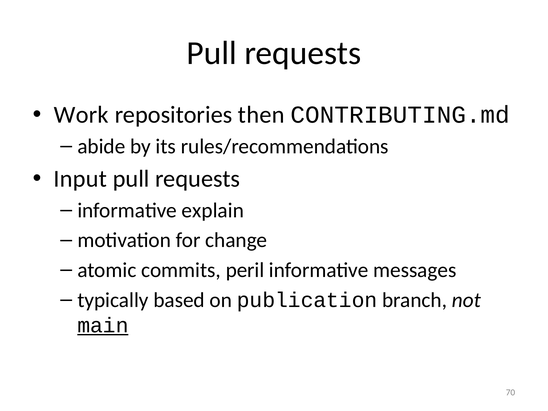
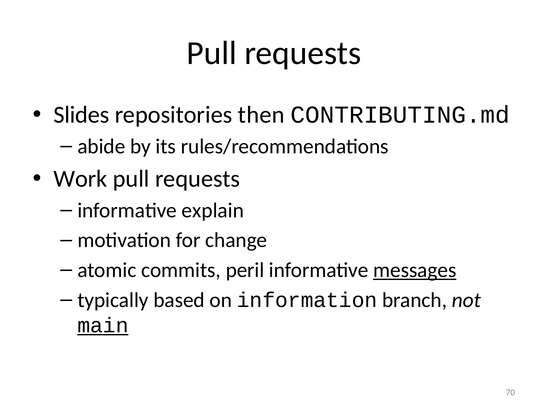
Work: Work -> Slides
Input: Input -> Work
messages underline: none -> present
publication: publication -> information
